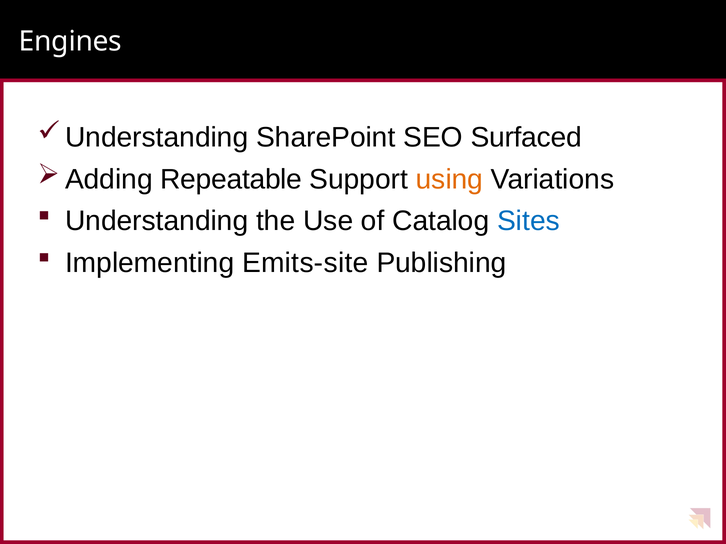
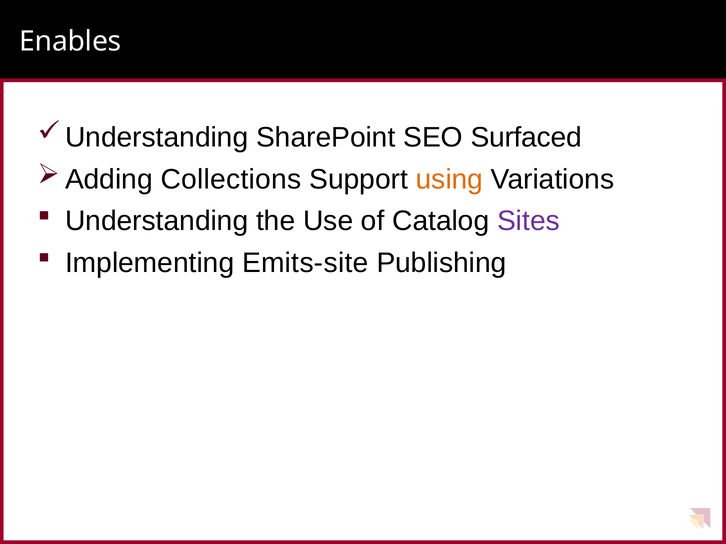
Engines: Engines -> Enables
Repeatable: Repeatable -> Collections
Sites colour: blue -> purple
